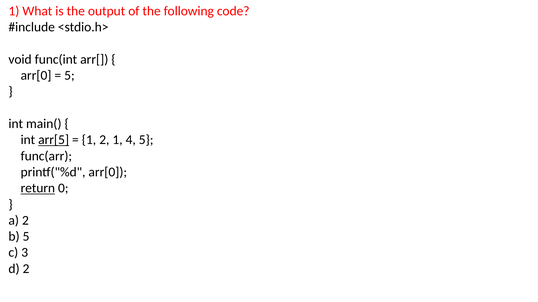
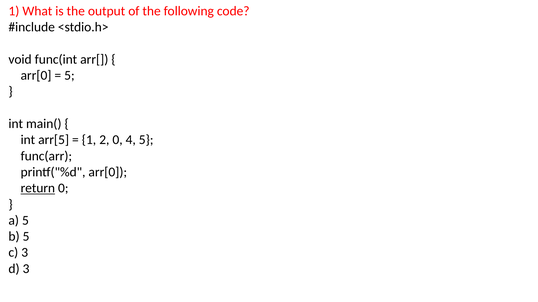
arr[5 underline: present -> none
2 1: 1 -> 0
a 2: 2 -> 5
d 2: 2 -> 3
